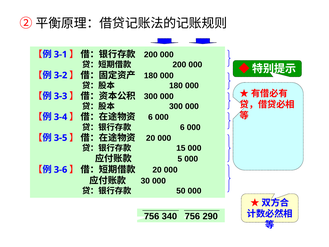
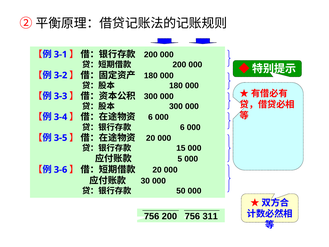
756 340: 340 -> 200
290: 290 -> 311
